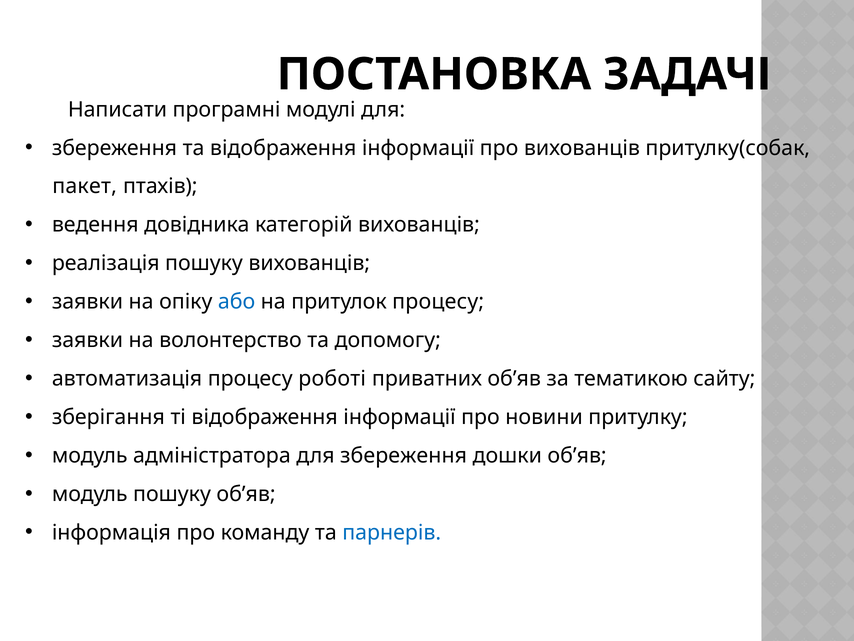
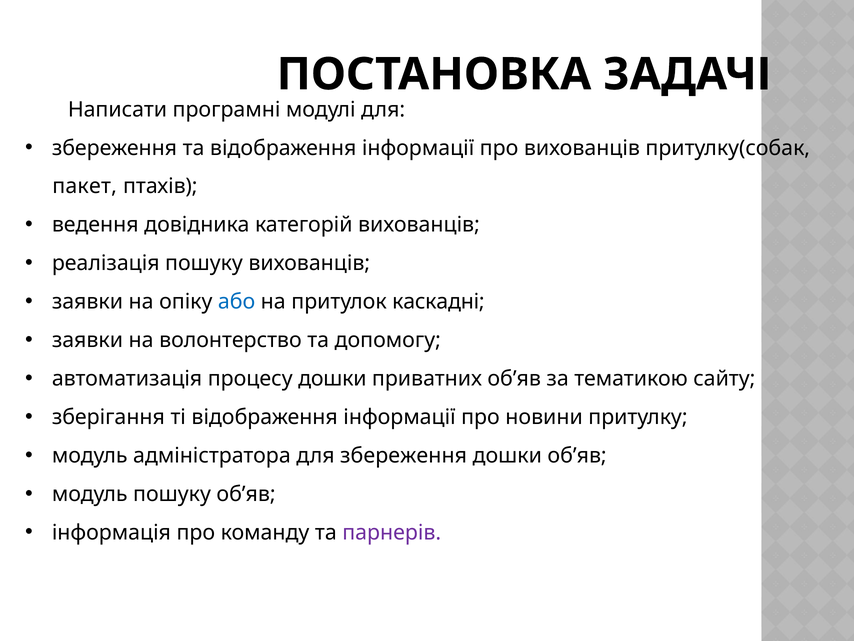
притулок процесу: процесу -> каскадні
процесу роботі: роботі -> дошки
парнерів colour: blue -> purple
